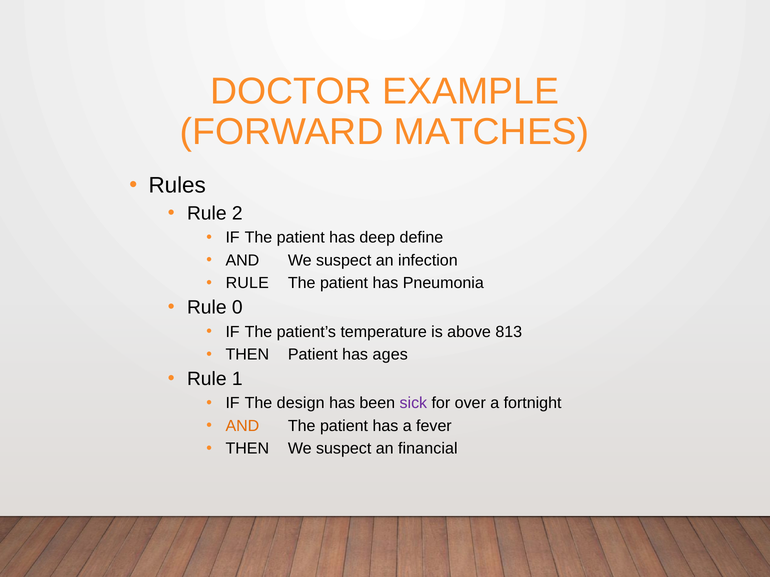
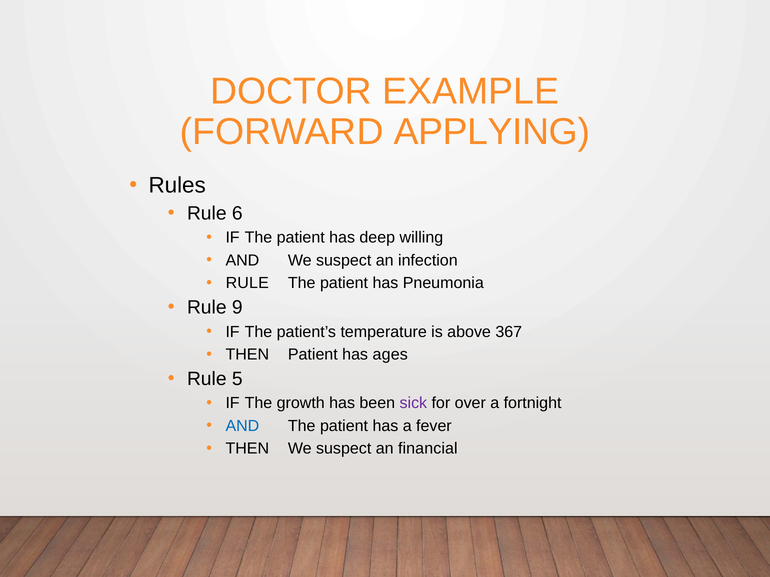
MATCHES: MATCHES -> APPLYING
2: 2 -> 6
define: define -> willing
0: 0 -> 9
813: 813 -> 367
1: 1 -> 5
design: design -> growth
AND at (242, 426) colour: orange -> blue
